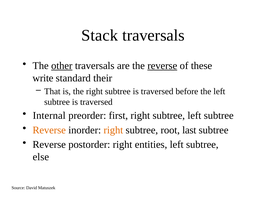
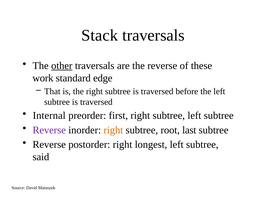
reverse at (162, 66) underline: present -> none
write: write -> work
their: their -> edge
Reverse at (49, 130) colour: orange -> purple
entities: entities -> longest
else: else -> said
